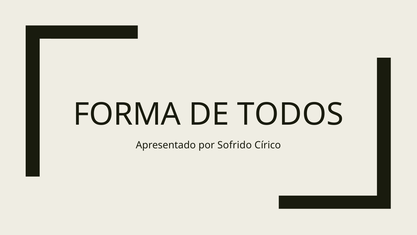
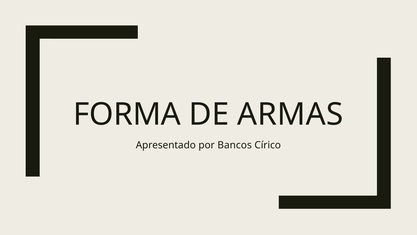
TODOS: TODOS -> ARMAS
Sofrido: Sofrido -> Bancos
